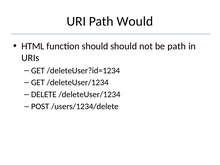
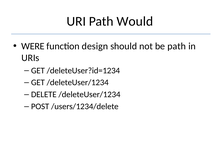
HTML: HTML -> WERE
function should: should -> design
